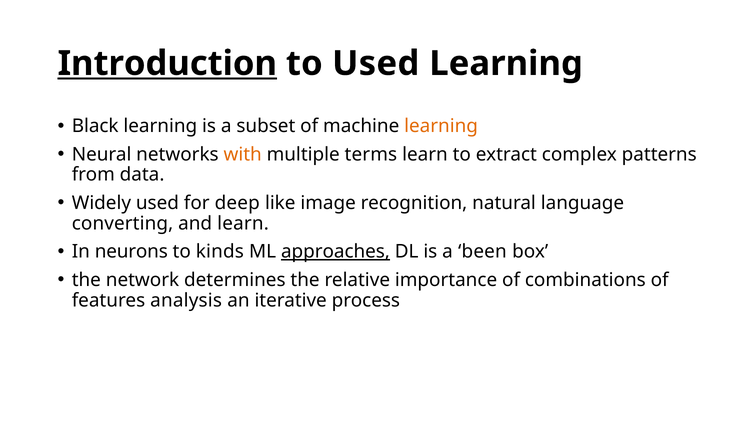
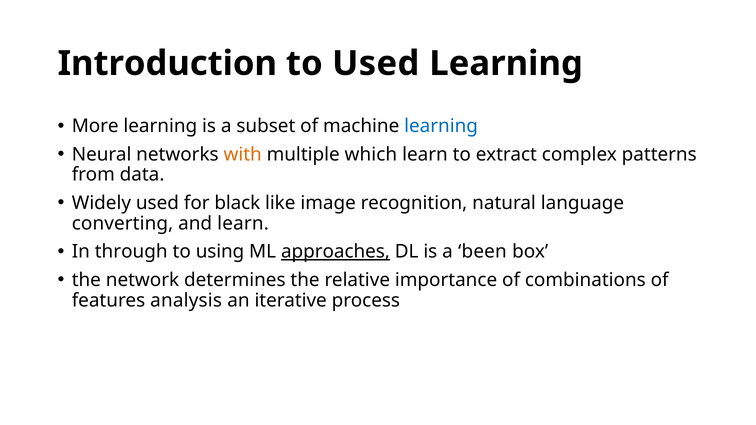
Introduction underline: present -> none
Black: Black -> More
learning at (441, 126) colour: orange -> blue
terms: terms -> which
deep: deep -> black
neurons: neurons -> through
kinds: kinds -> using
